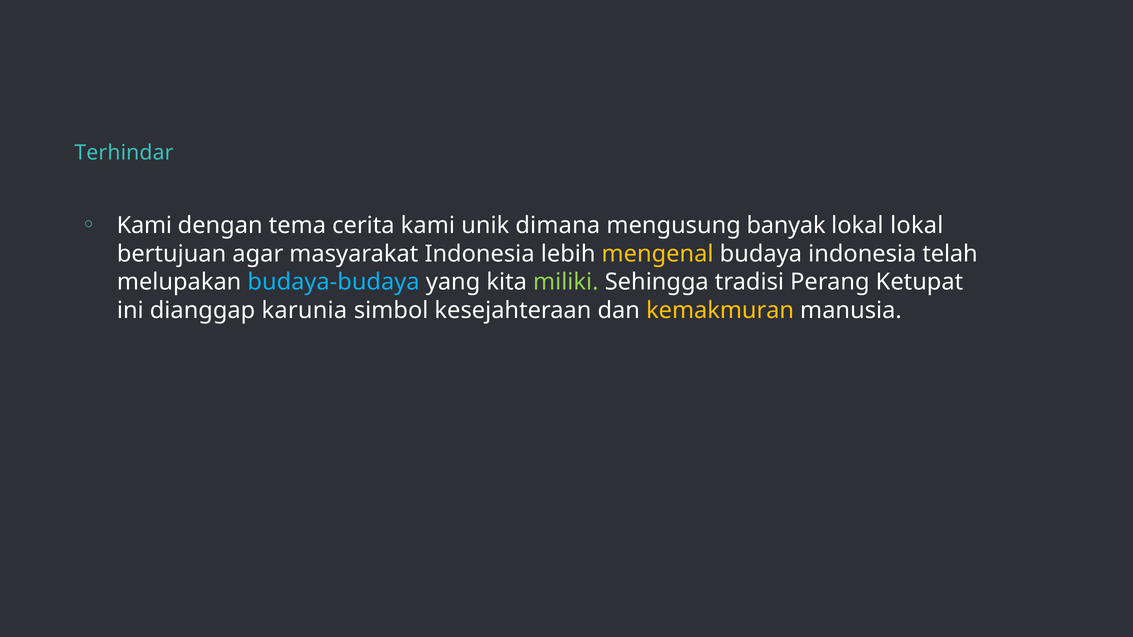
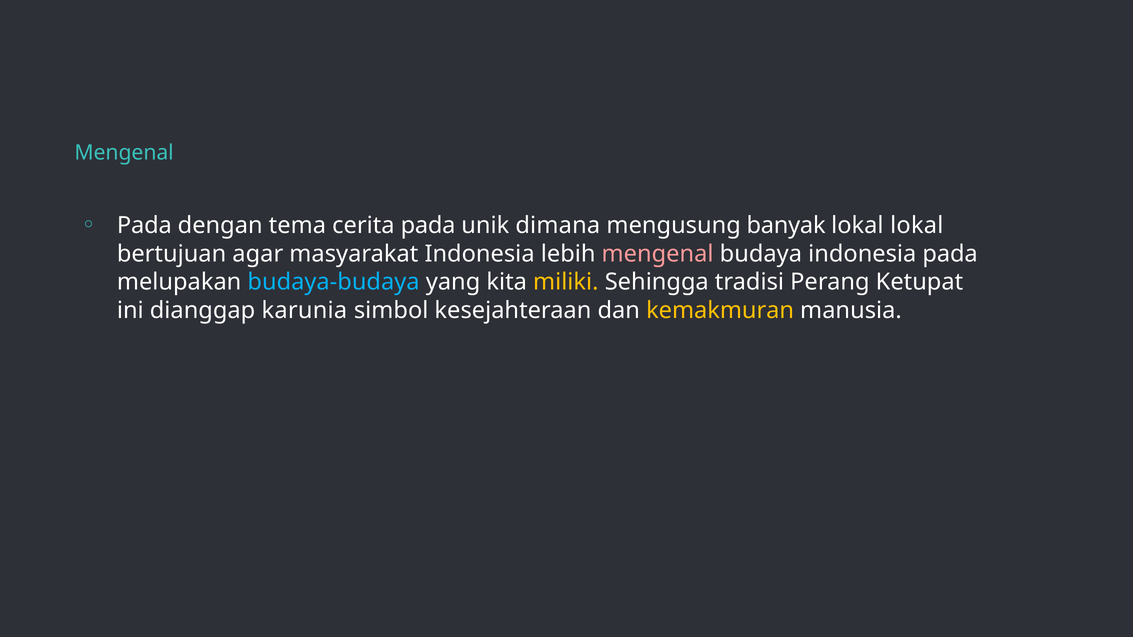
Terhindar at (124, 153): Terhindar -> Mengenal
Kami at (144, 226): Kami -> Pada
cerita kami: kami -> pada
mengenal at (658, 254) colour: yellow -> pink
indonesia telah: telah -> pada
miliki colour: light green -> yellow
